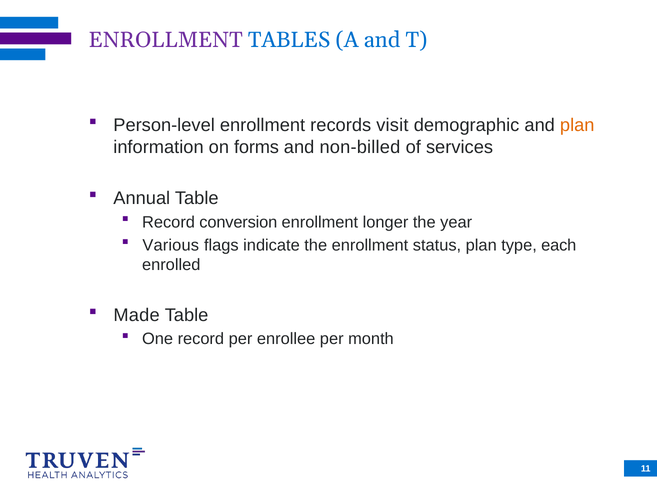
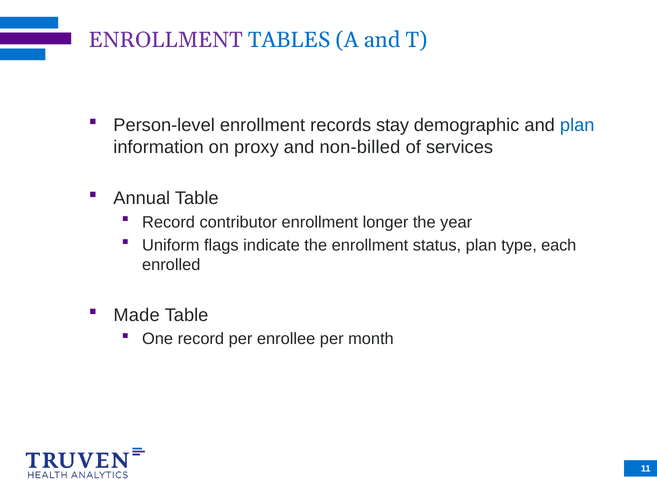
visit: visit -> stay
plan at (577, 125) colour: orange -> blue
forms: forms -> proxy
conversion: conversion -> contributor
Various: Various -> Uniform
